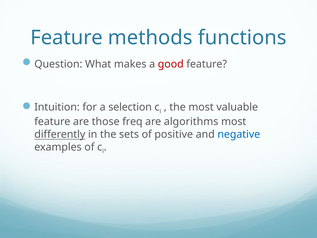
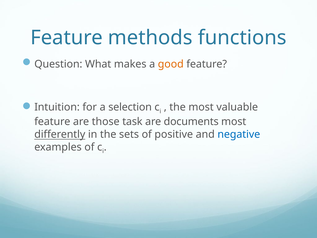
good colour: red -> orange
freq: freq -> task
algorithms: algorithms -> documents
